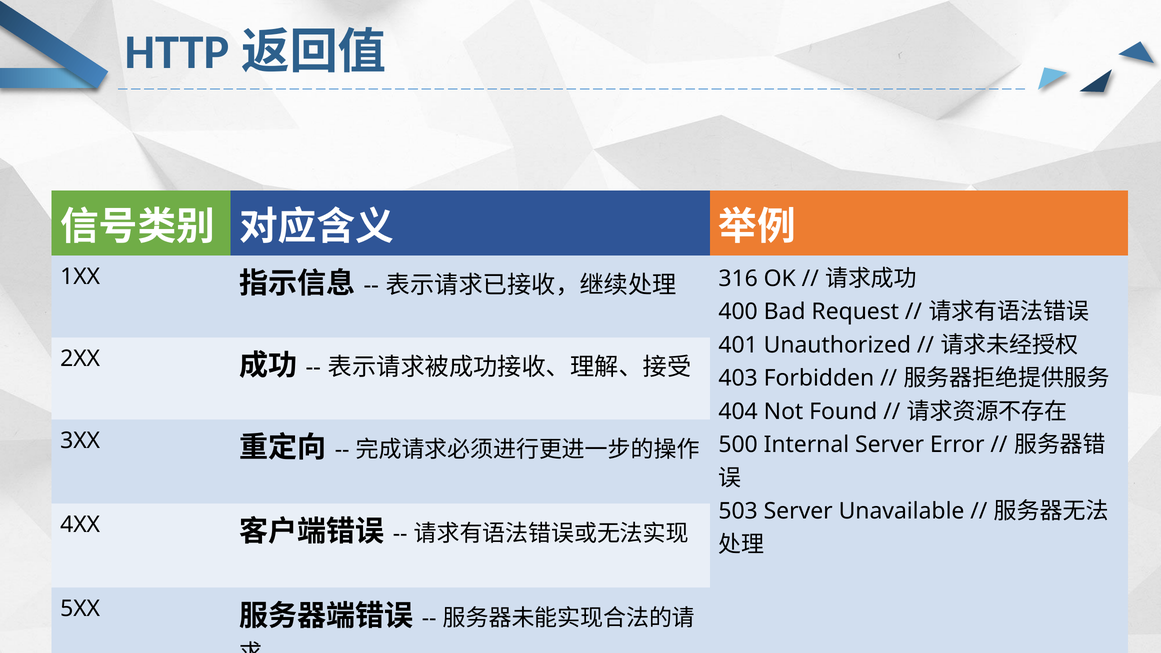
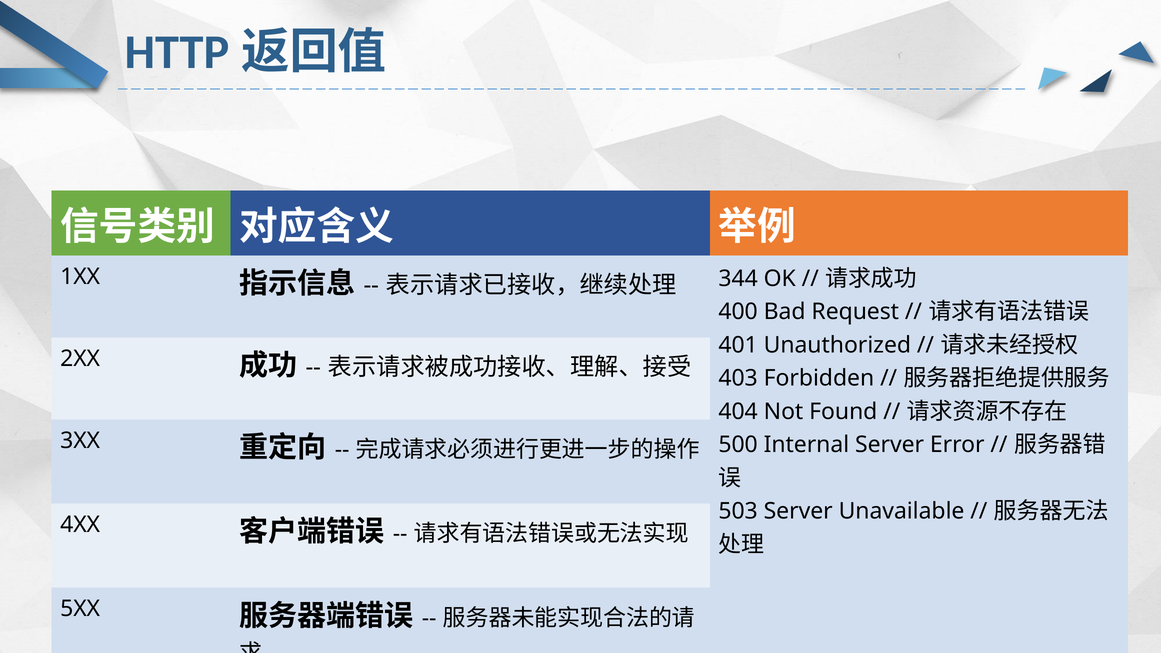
316: 316 -> 344
